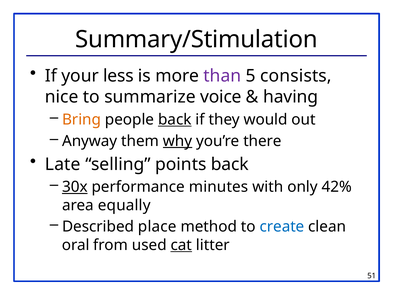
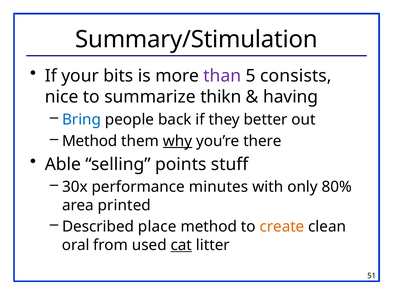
less: less -> bits
voice: voice -> thikn
Bring colour: orange -> blue
back at (175, 119) underline: present -> none
would: would -> better
Anyway at (90, 141): Anyway -> Method
Late: Late -> Able
points back: back -> stuff
30x underline: present -> none
42%: 42% -> 80%
equally: equally -> printed
create colour: blue -> orange
